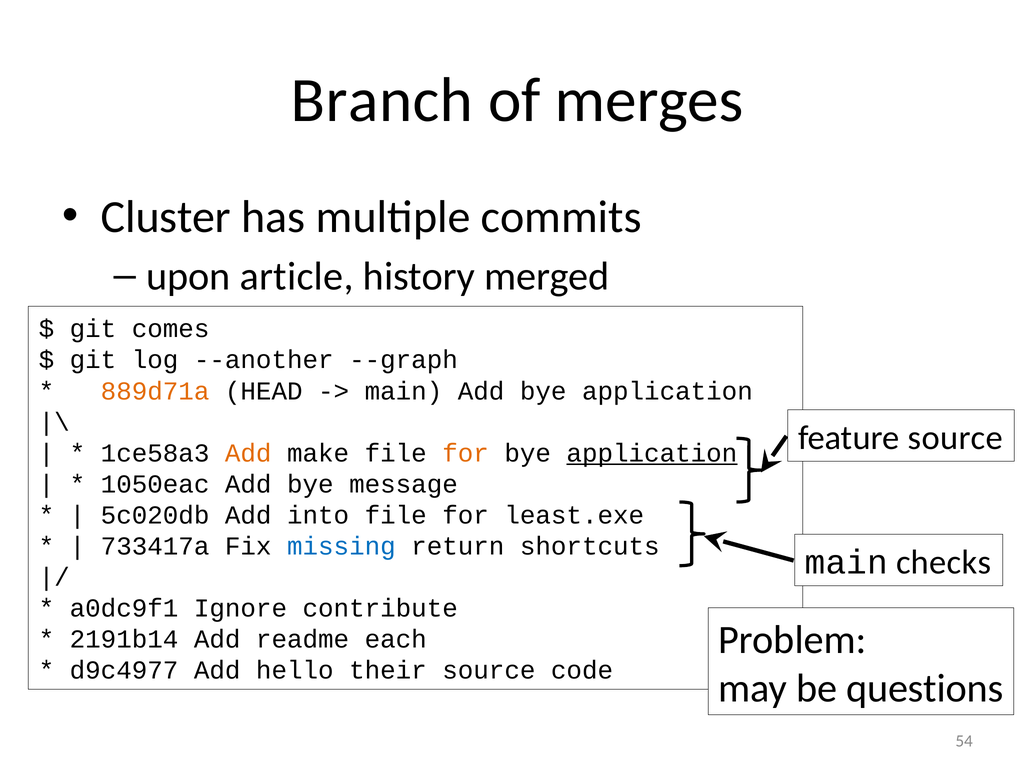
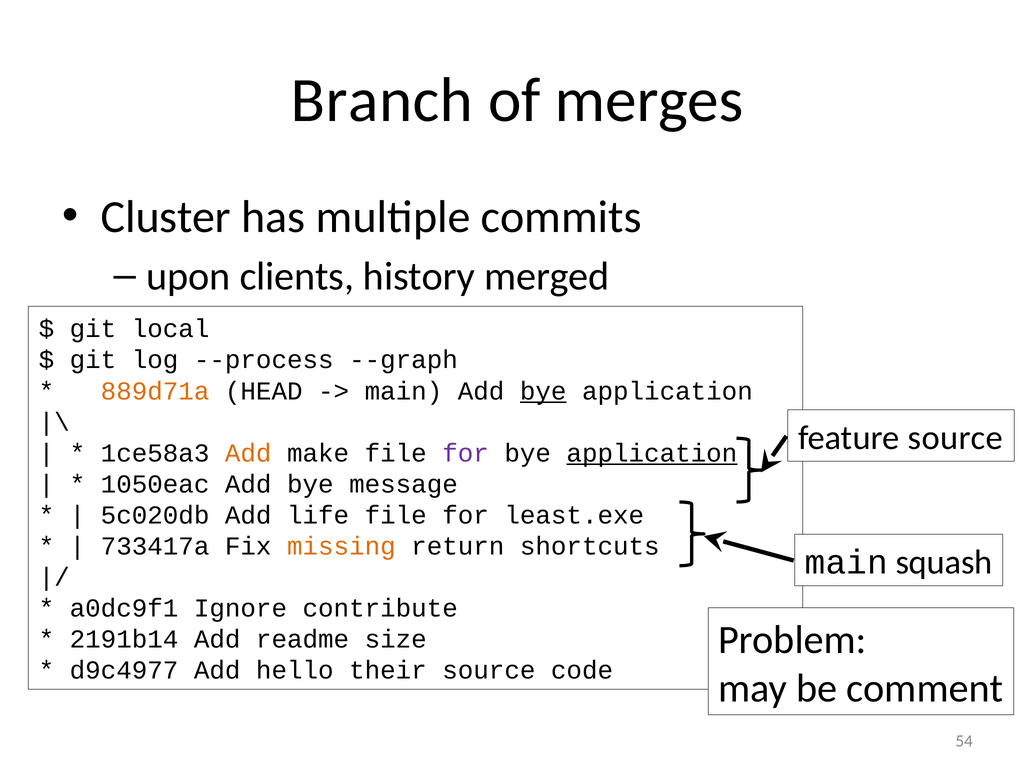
article: article -> clients
comes: comes -> local
--another: --another -> --process
bye at (543, 391) underline: none -> present
for at (466, 453) colour: orange -> purple
into: into -> life
missing colour: blue -> orange
checks: checks -> squash
each: each -> size
questions: questions -> comment
